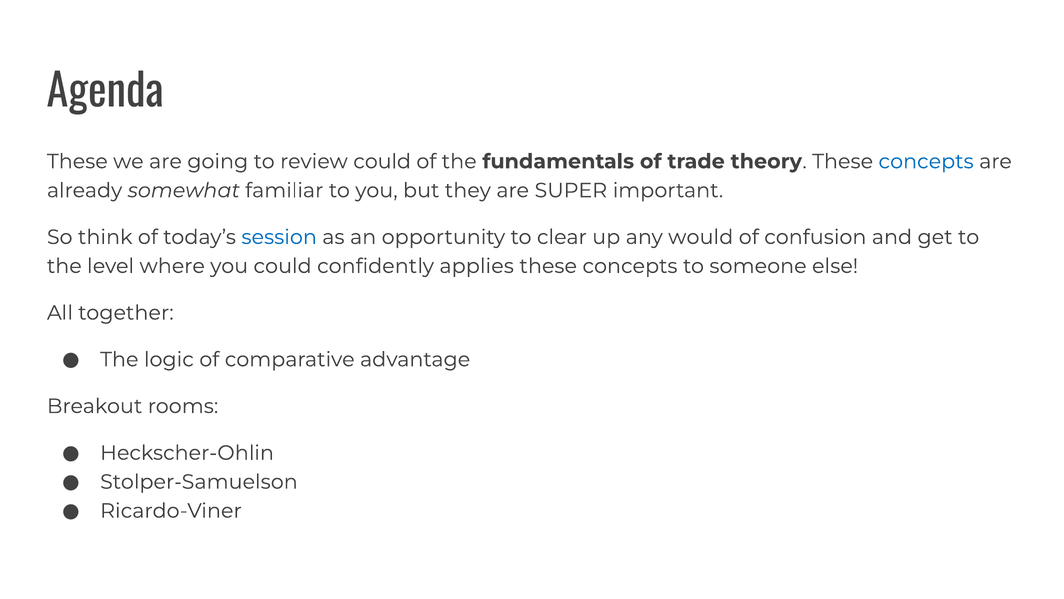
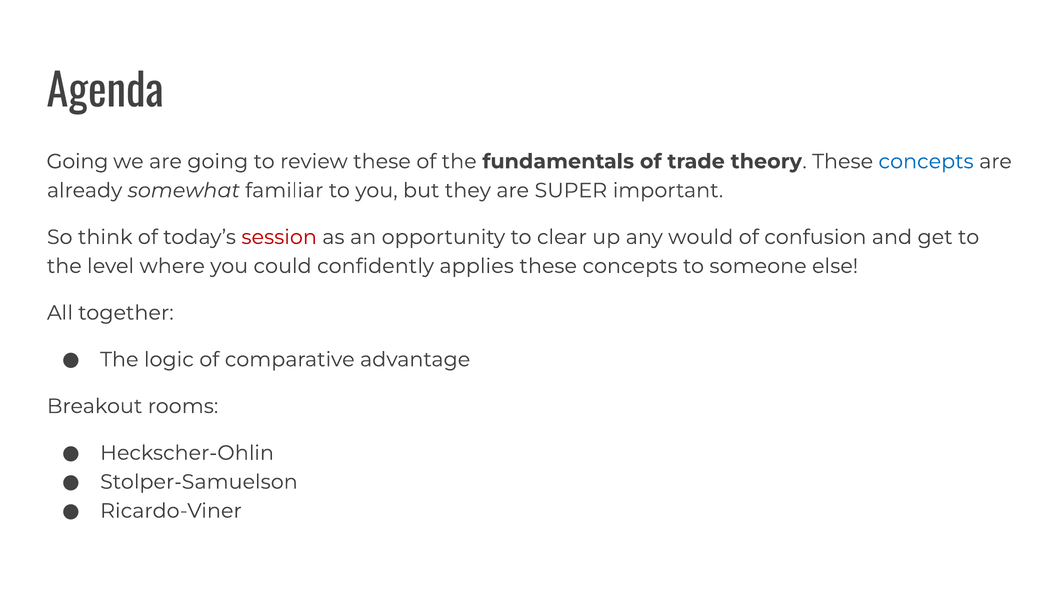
These at (77, 161): These -> Going
review could: could -> these
session colour: blue -> red
